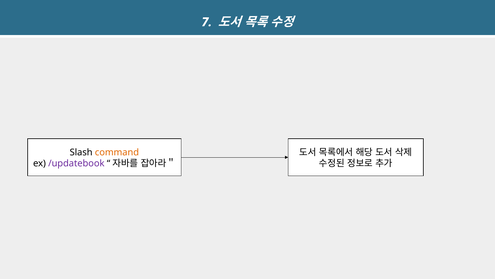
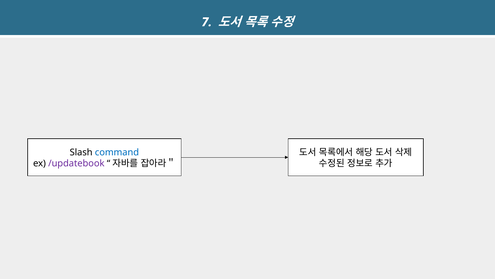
command colour: orange -> blue
